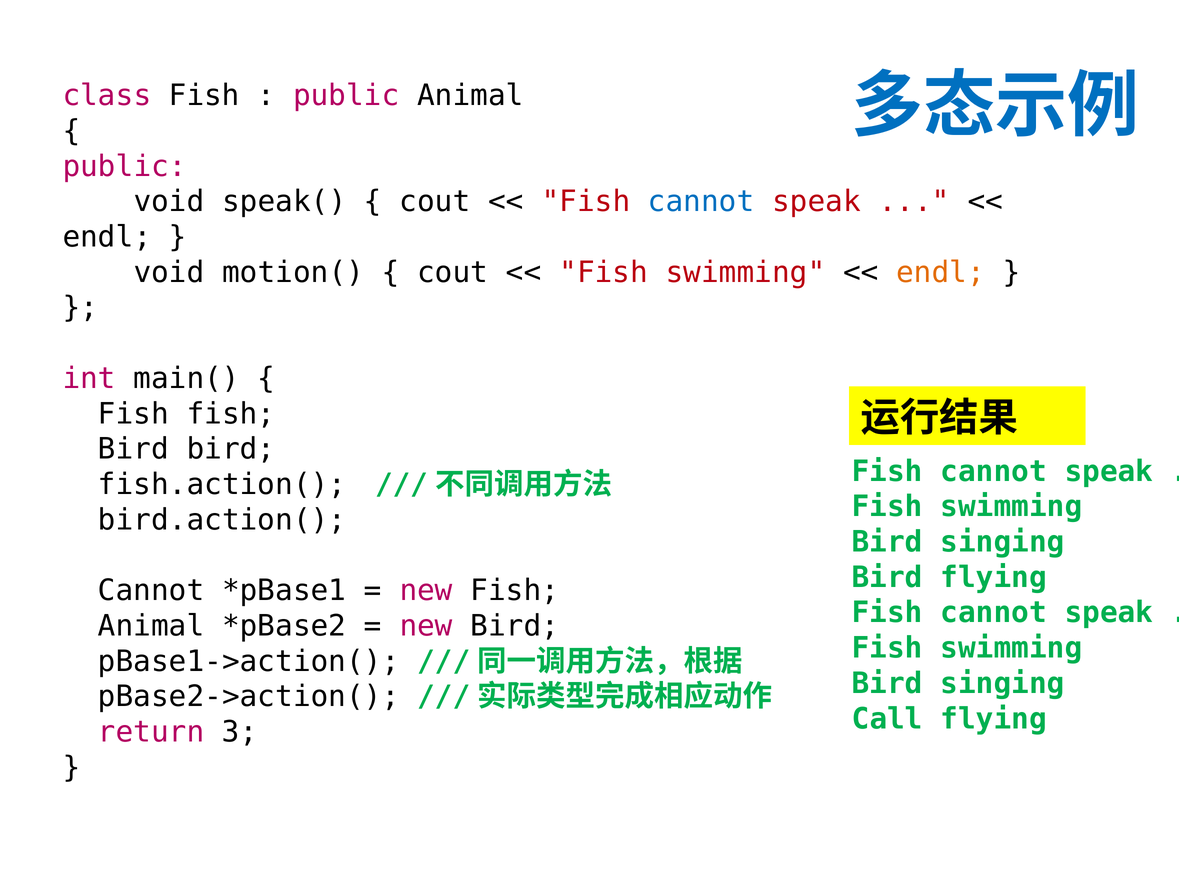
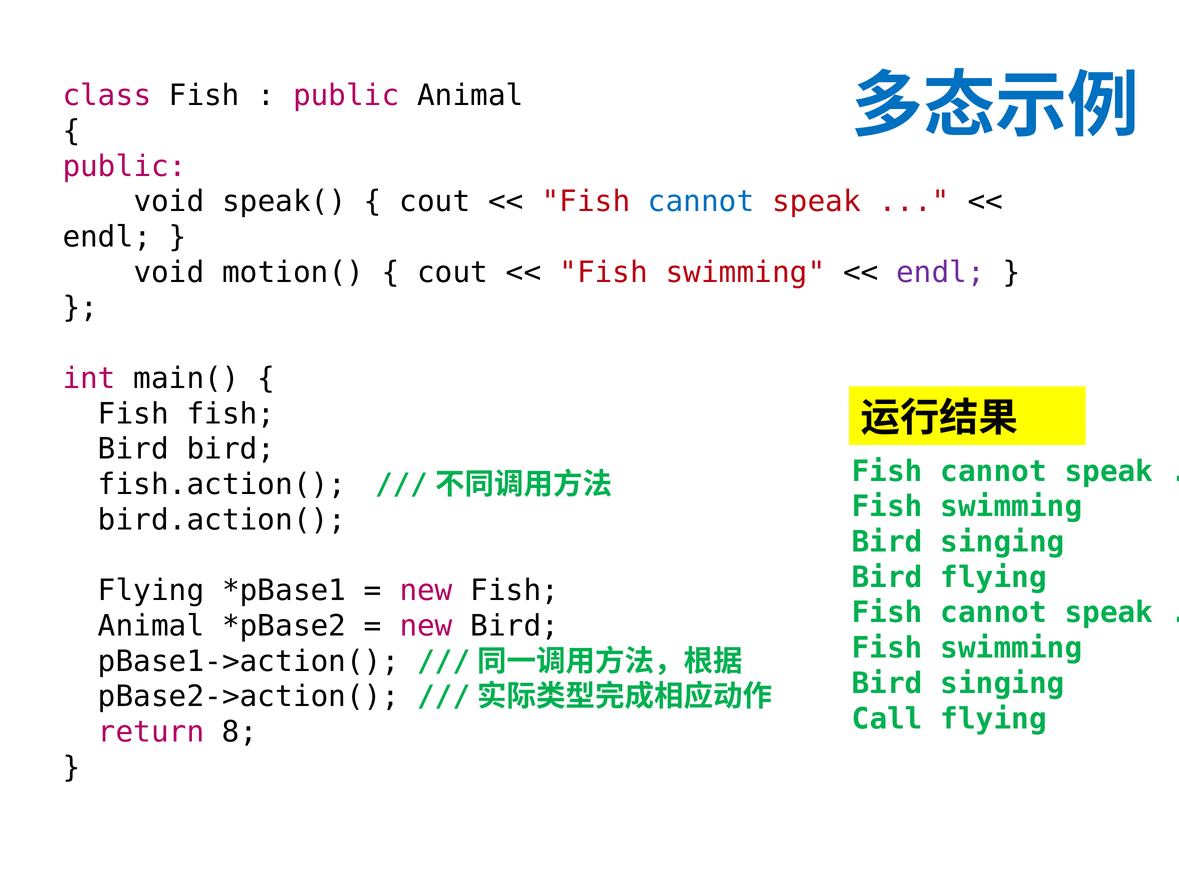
endl at (941, 272) colour: orange -> purple
Cannot at (151, 591): Cannot -> Flying
3: 3 -> 8
